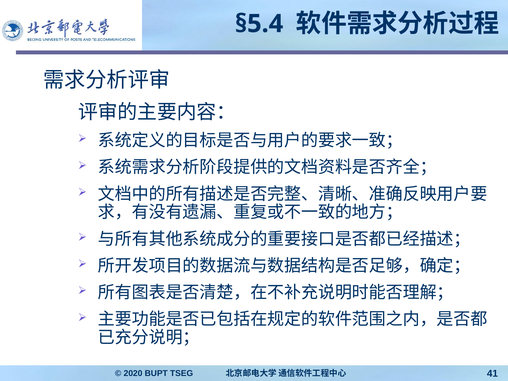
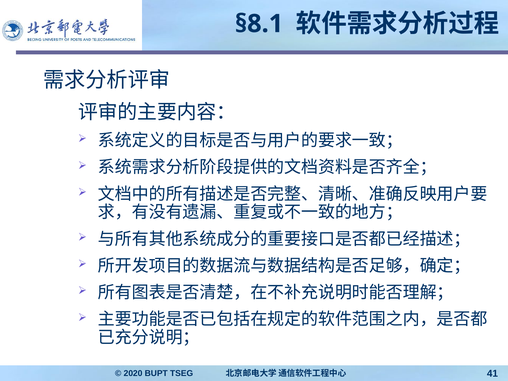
§5.4: §5.4 -> §8.1
